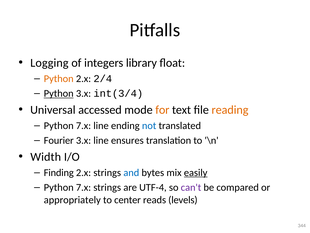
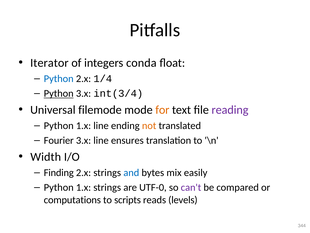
Logging: Logging -> Iterator
library: library -> conda
Python at (59, 79) colour: orange -> blue
2/4: 2/4 -> 1/4
accessed: accessed -> filemode
reading colour: orange -> purple
7.x at (83, 125): 7.x -> 1.x
not colour: blue -> orange
easily underline: present -> none
7.x at (83, 187): 7.x -> 1.x
UTF-4: UTF-4 -> UTF-0
appropriately: appropriately -> computations
center: center -> scripts
